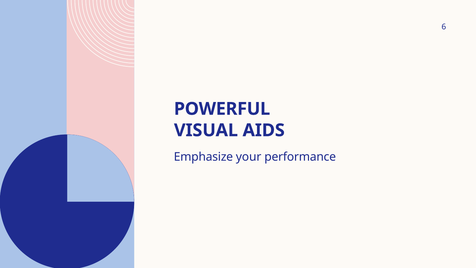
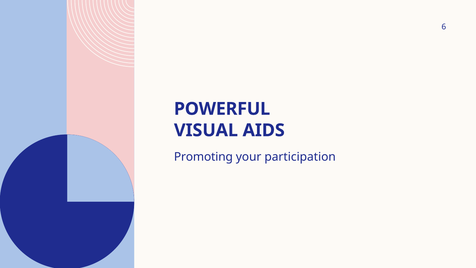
Emphasize: Emphasize -> Promoting
performance: performance -> participation
